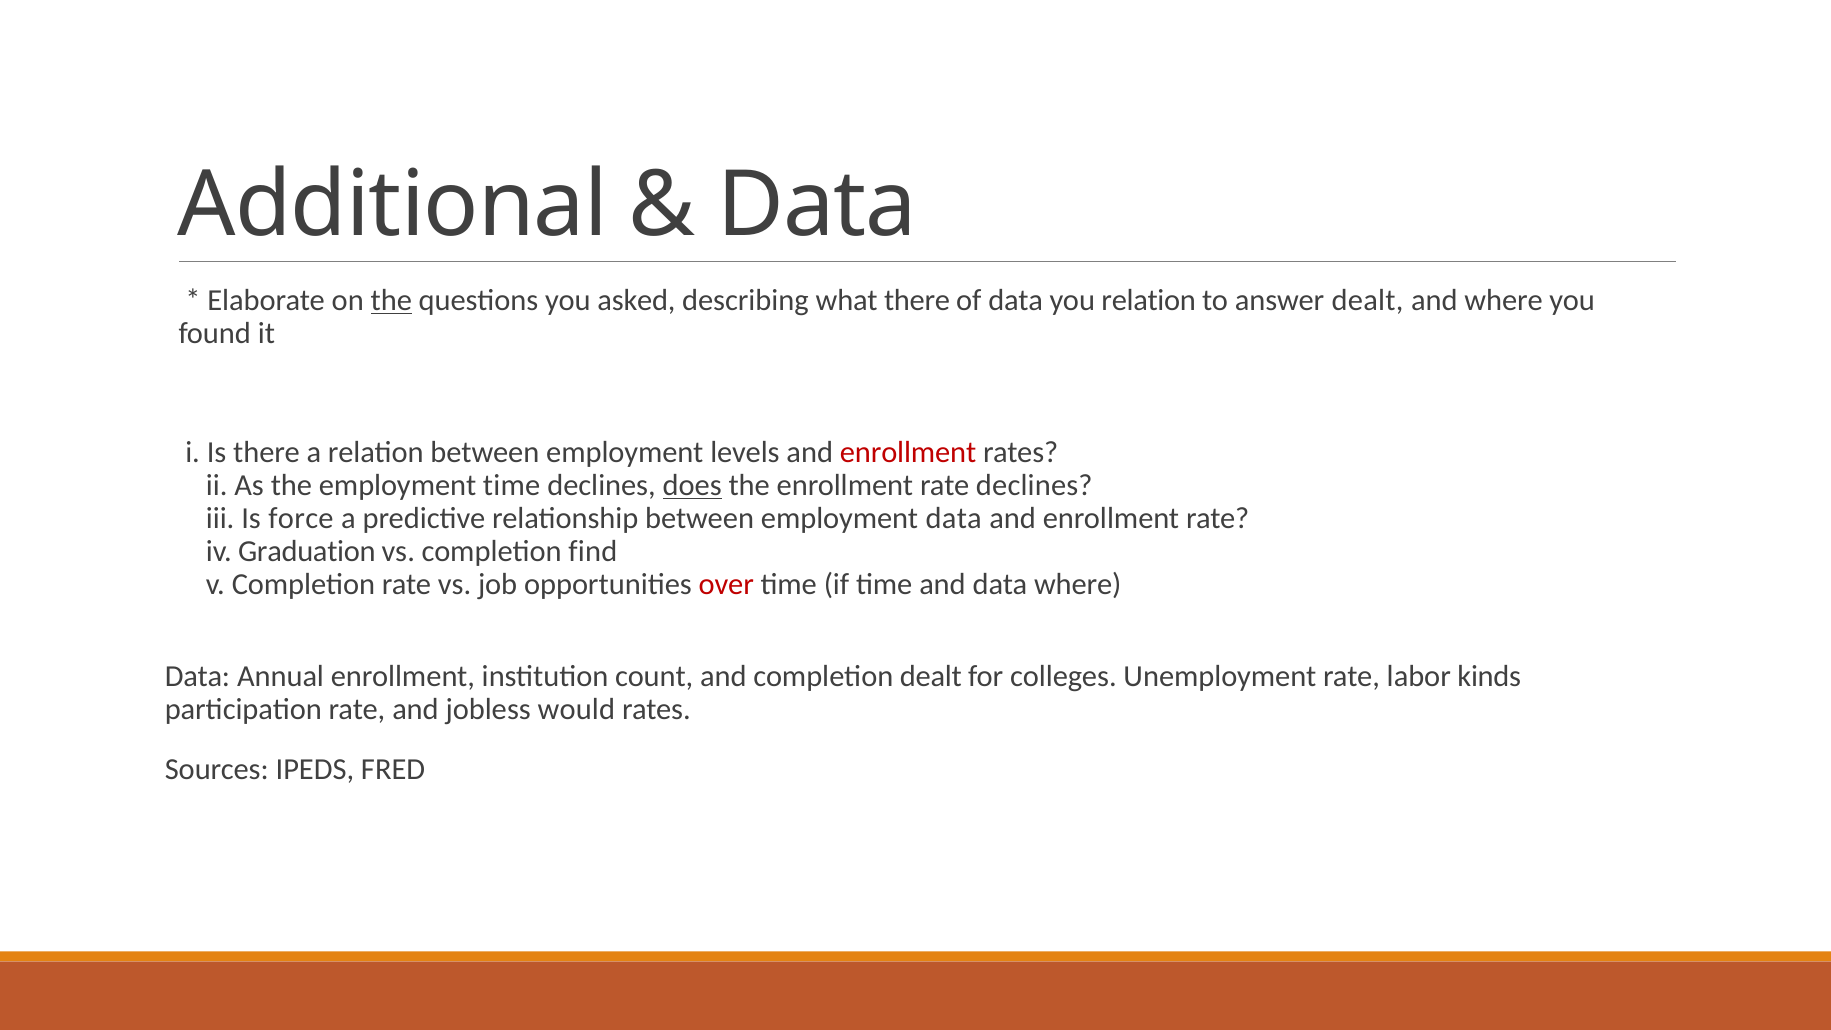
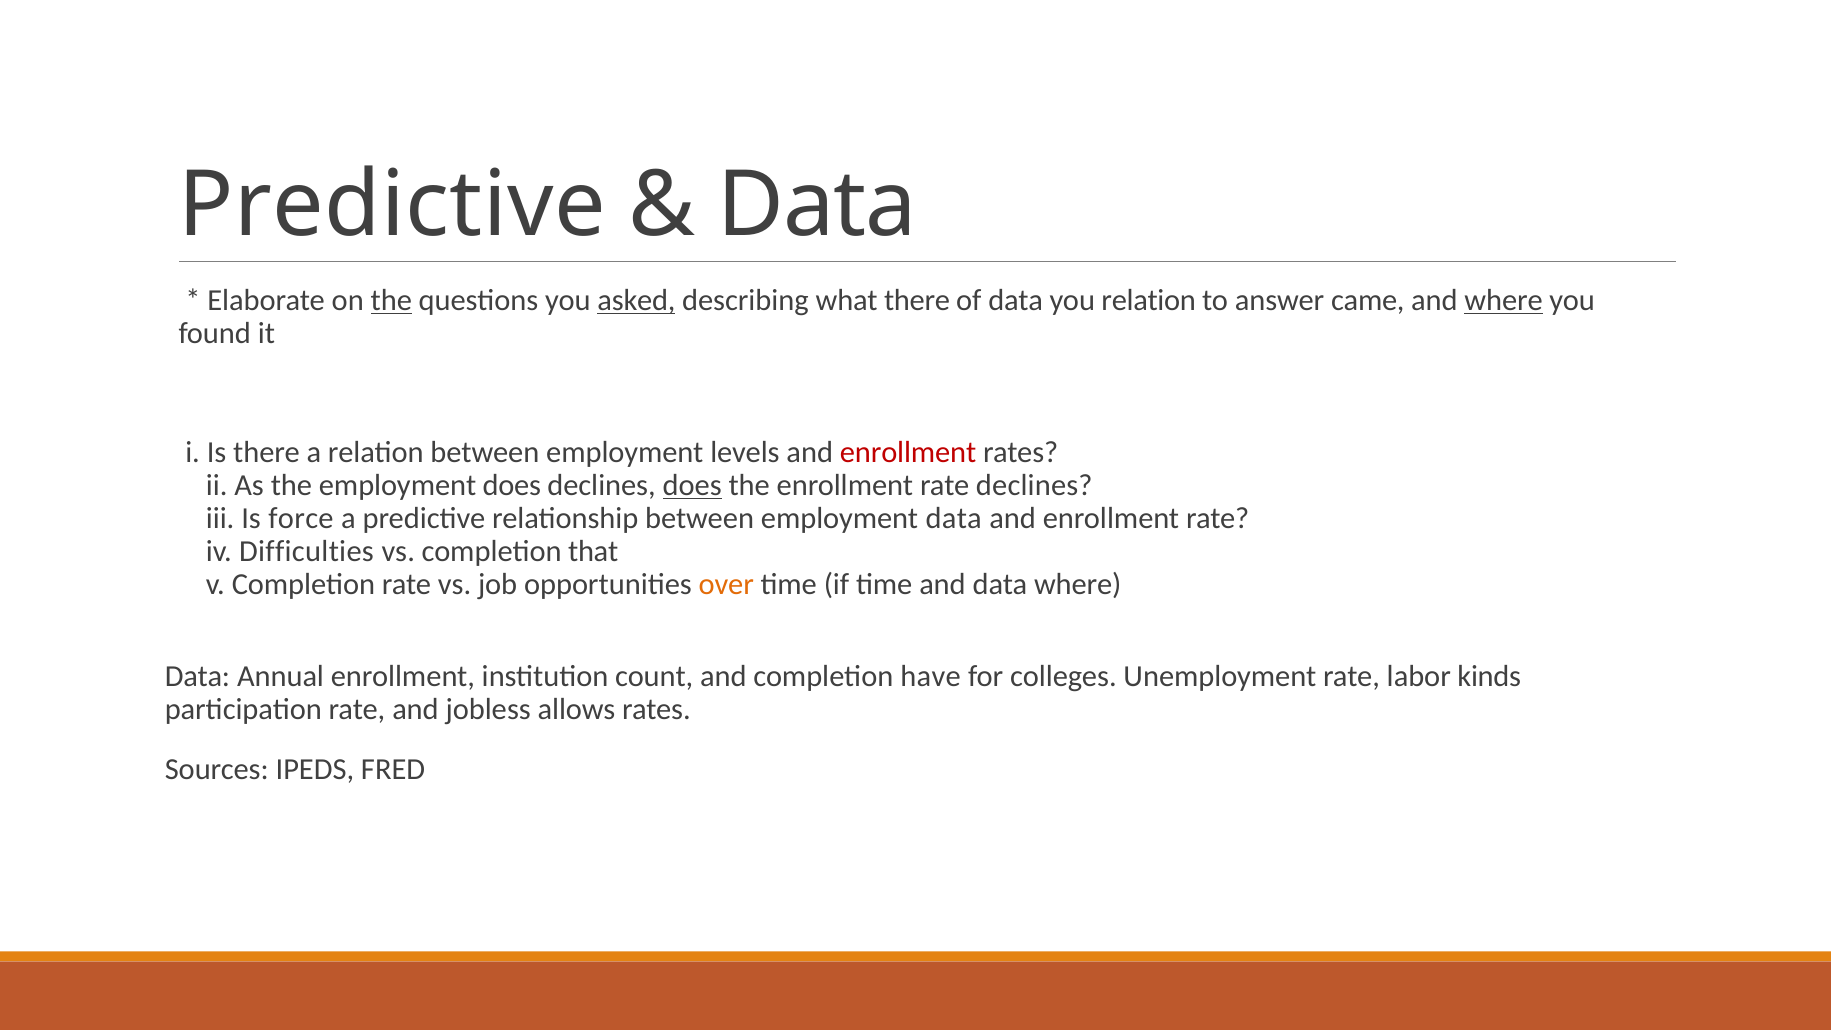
Additional at (393, 205): Additional -> Predictive
asked underline: none -> present
answer dealt: dealt -> came
where at (1504, 300) underline: none -> present
employment time: time -> does
Graduation: Graduation -> Difficulties
find: find -> that
over colour: red -> orange
completion dealt: dealt -> have
would: would -> allows
